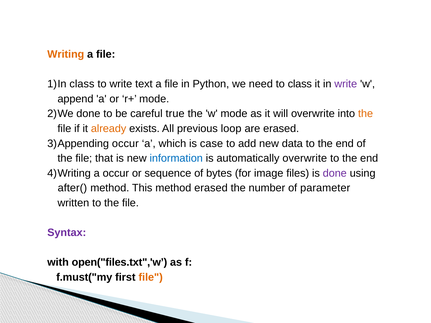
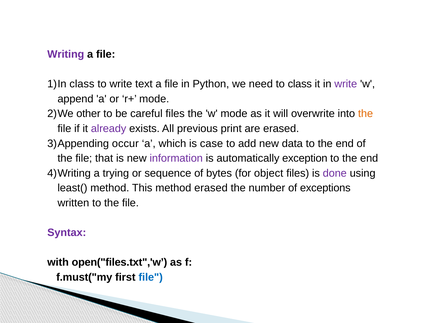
Writing colour: orange -> purple
done at (88, 114): done -> other
careful true: true -> files
already colour: orange -> purple
loop: loop -> print
information colour: blue -> purple
automatically overwrite: overwrite -> exception
a occur: occur -> trying
image: image -> object
after(: after( -> least(
parameter: parameter -> exceptions
file at (151, 277) colour: orange -> blue
